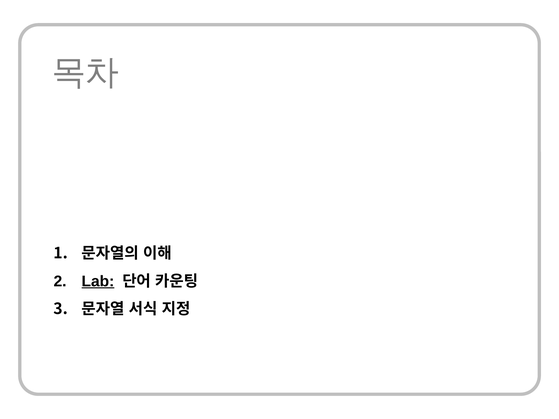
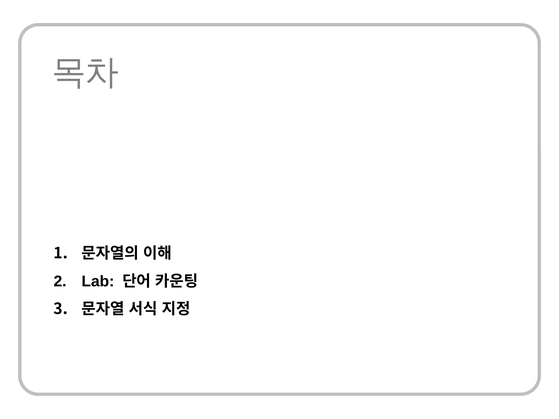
Lab underline: present -> none
